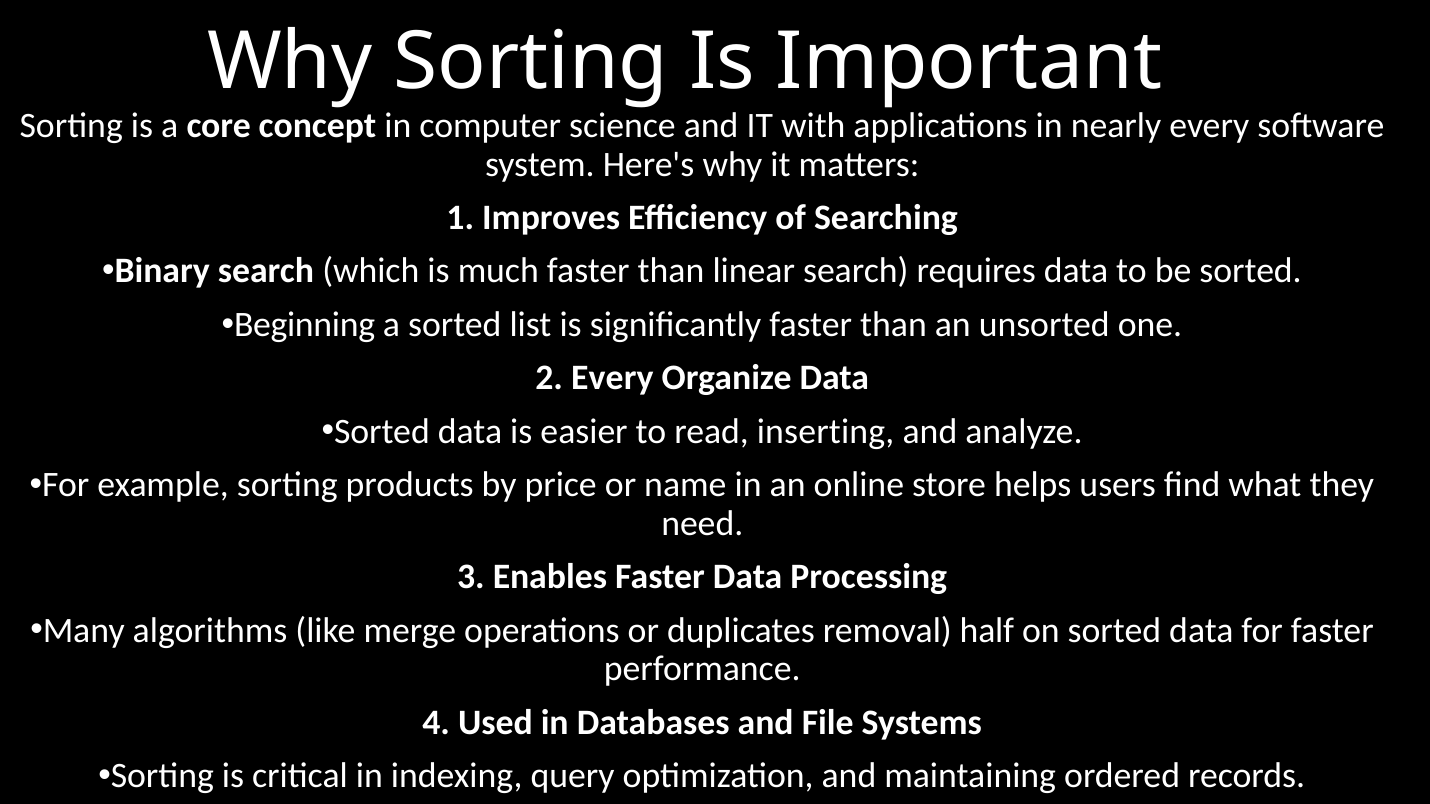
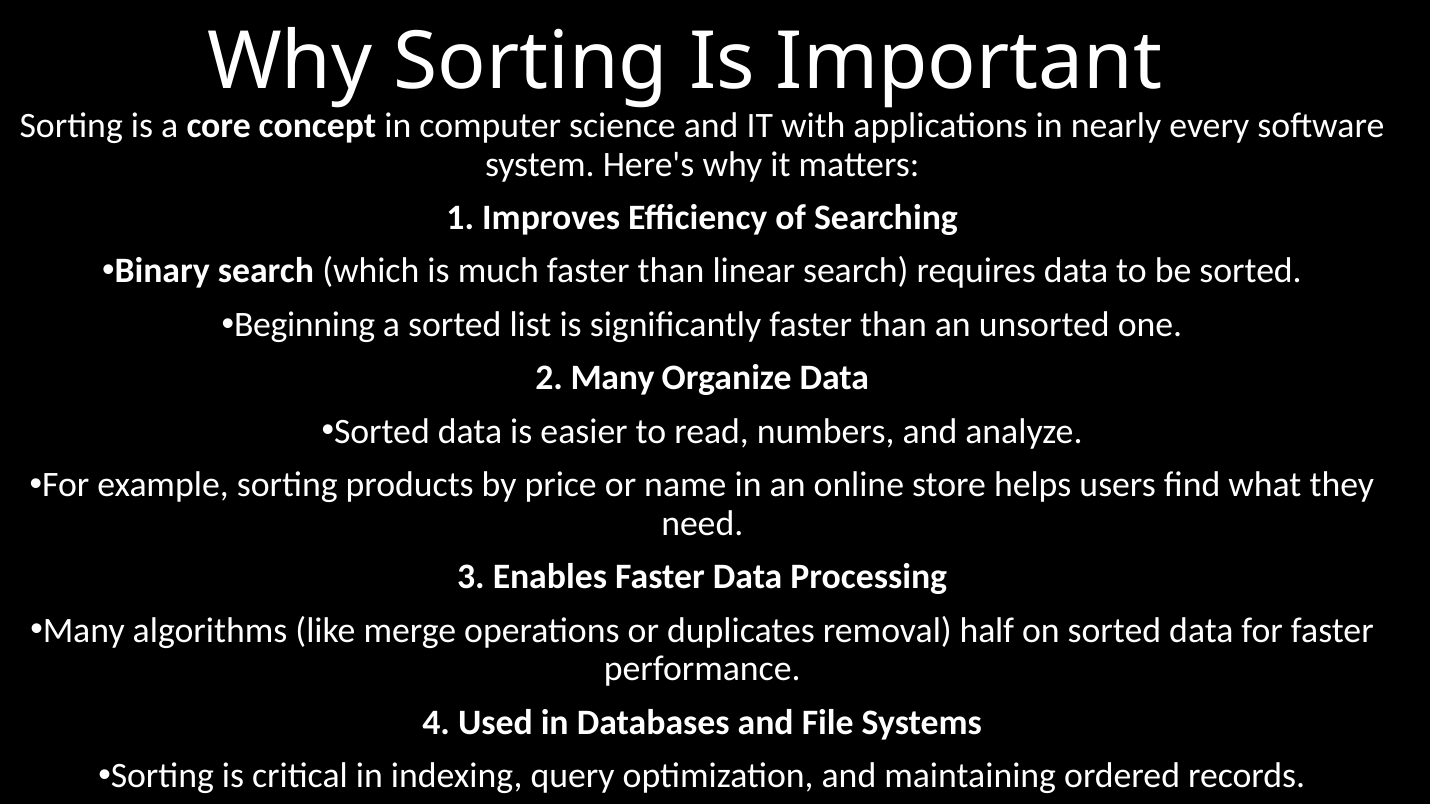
2 Every: Every -> Many
inserting: inserting -> numbers
